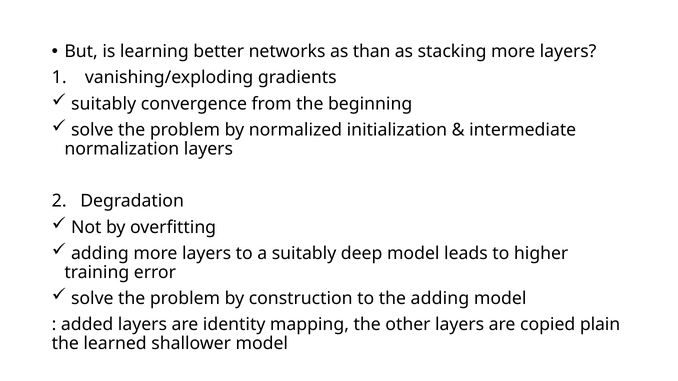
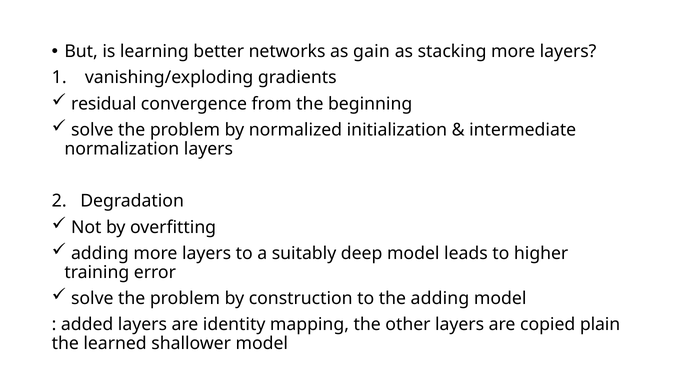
than: than -> gain
suitably at (104, 104): suitably -> residual
